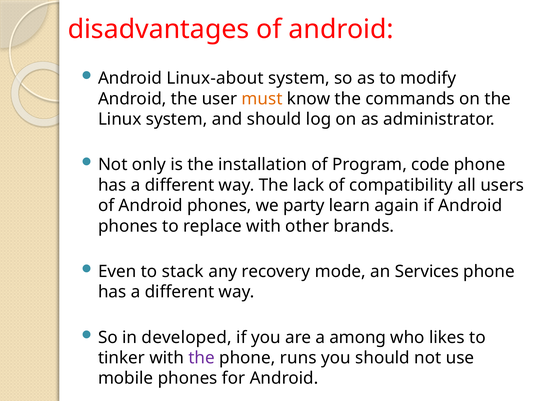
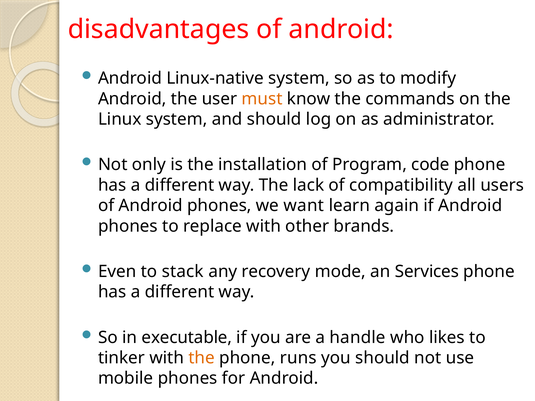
Linux-about: Linux-about -> Linux-native
party: party -> want
developed: developed -> executable
among: among -> handle
the at (202, 358) colour: purple -> orange
